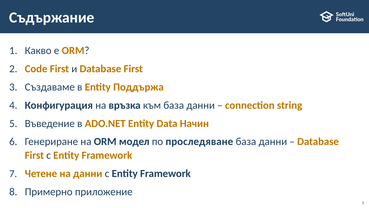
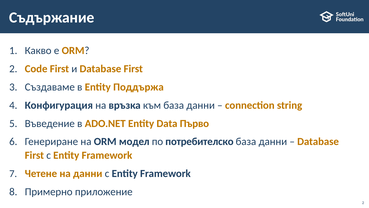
Начин: Начин -> Първо
проследяване: проследяване -> потребителско
